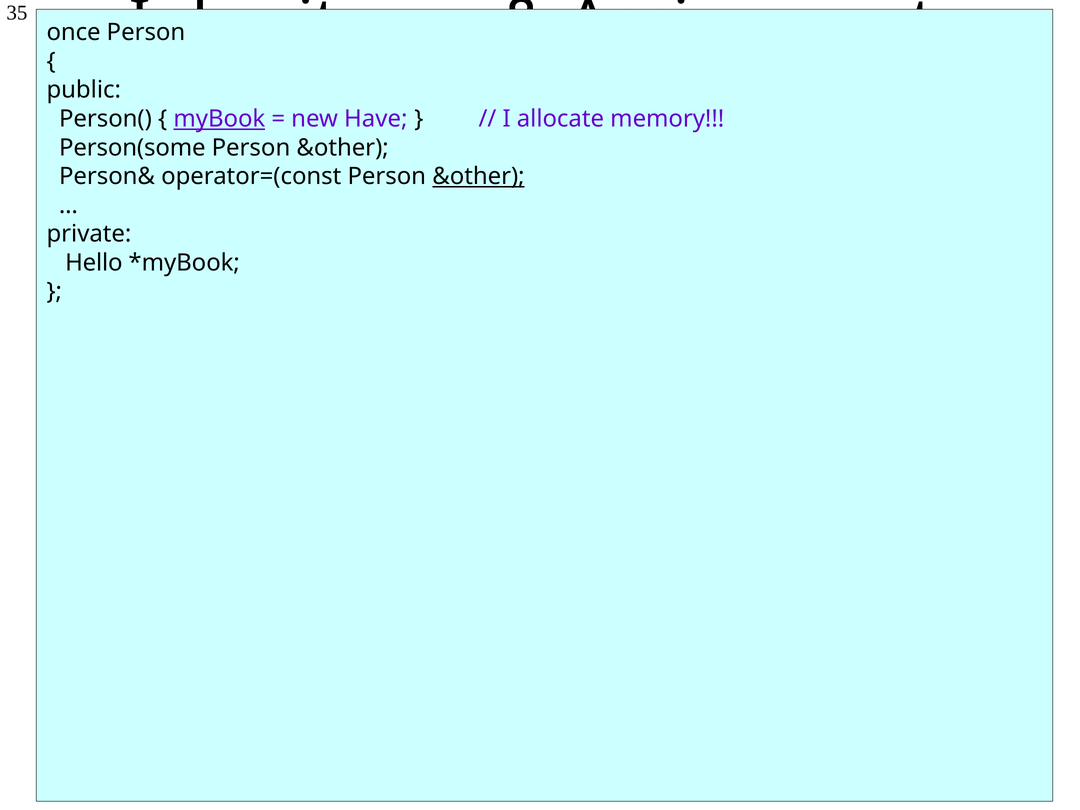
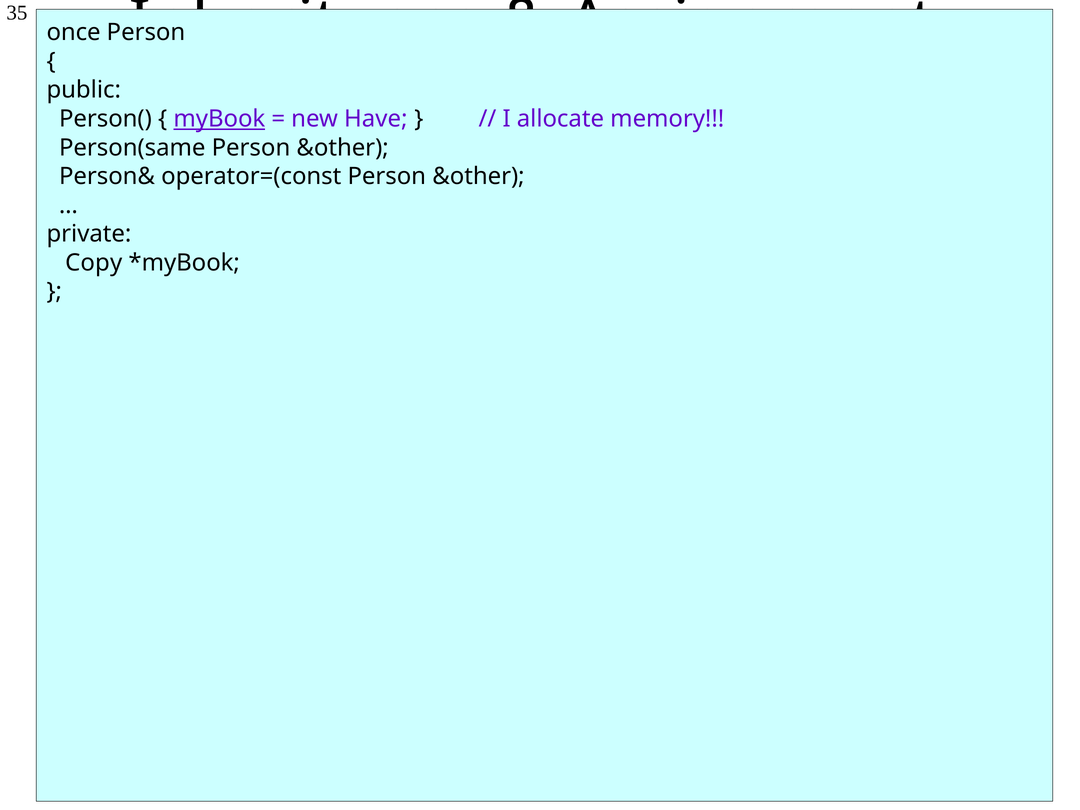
Person(some: Person(some -> Person(same
&other at (478, 176) underline: present -> none
Hello at (94, 263): Hello -> Copy
